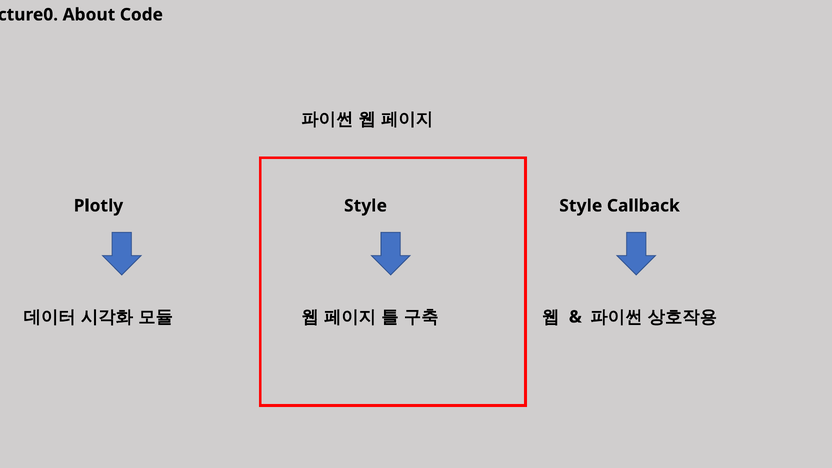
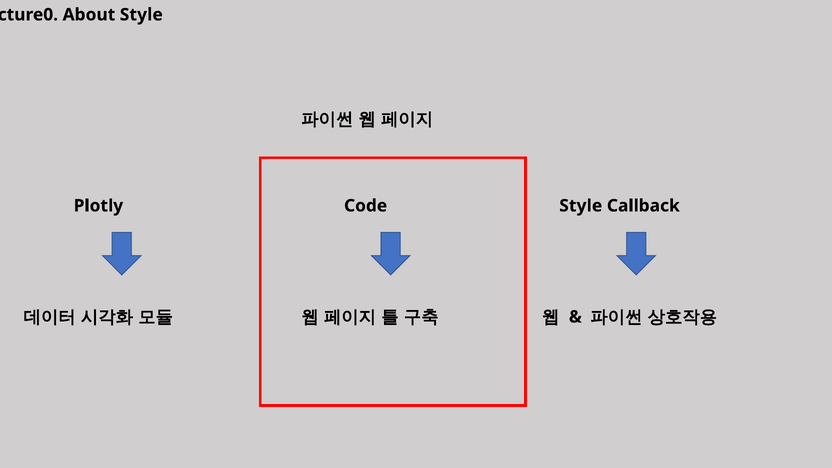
About Code: Code -> Style
Style at (366, 206): Style -> Code
